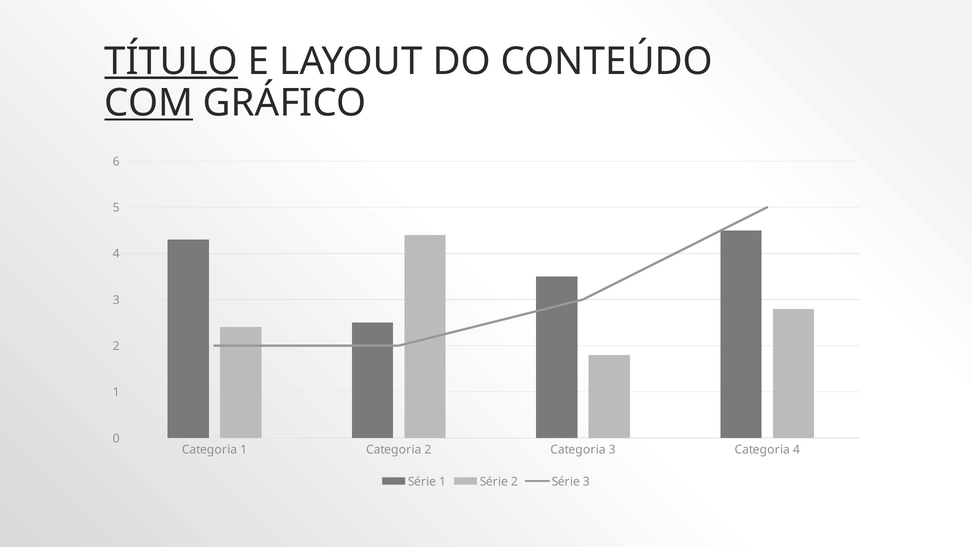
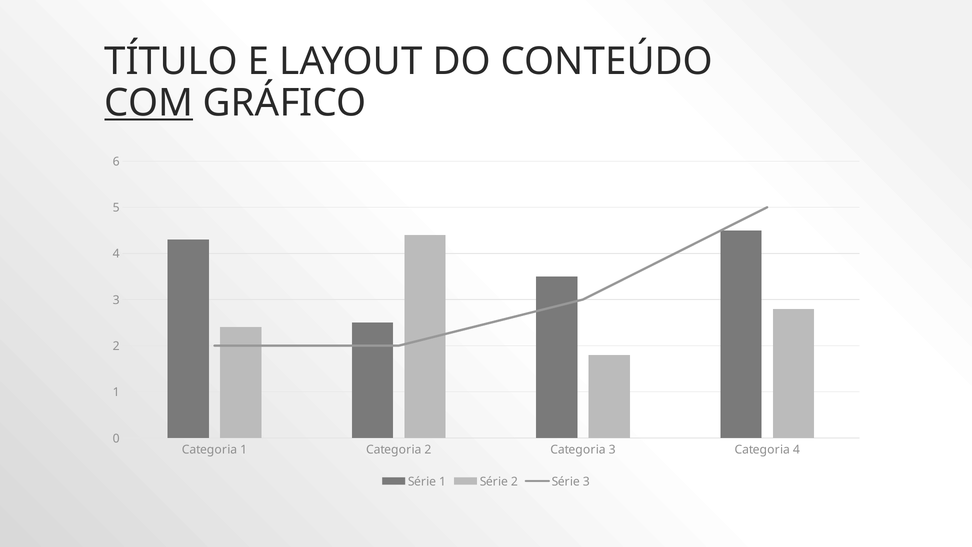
TÍTULO underline: present -> none
